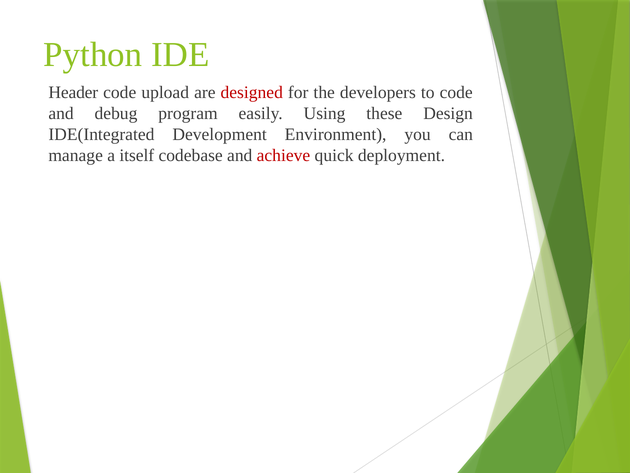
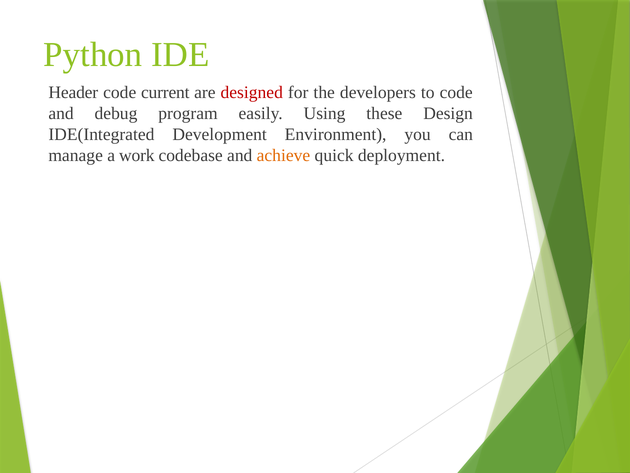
upload: upload -> current
itself: itself -> work
achieve colour: red -> orange
